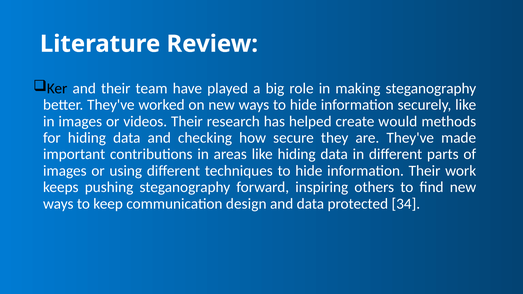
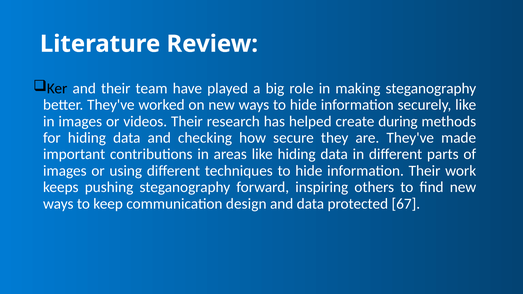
would: would -> during
34: 34 -> 67
